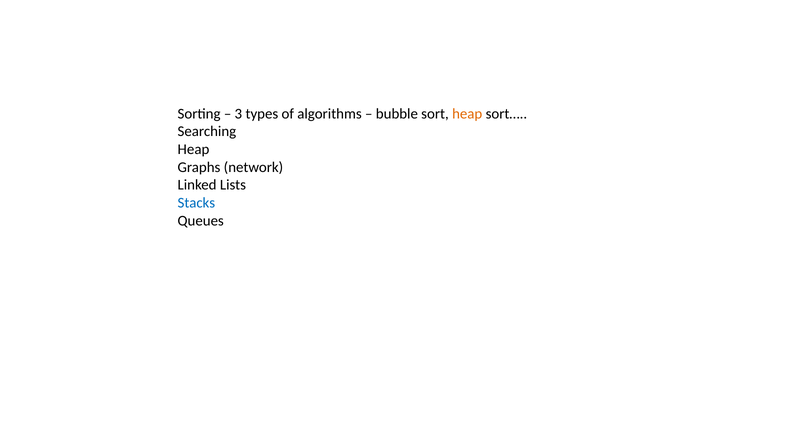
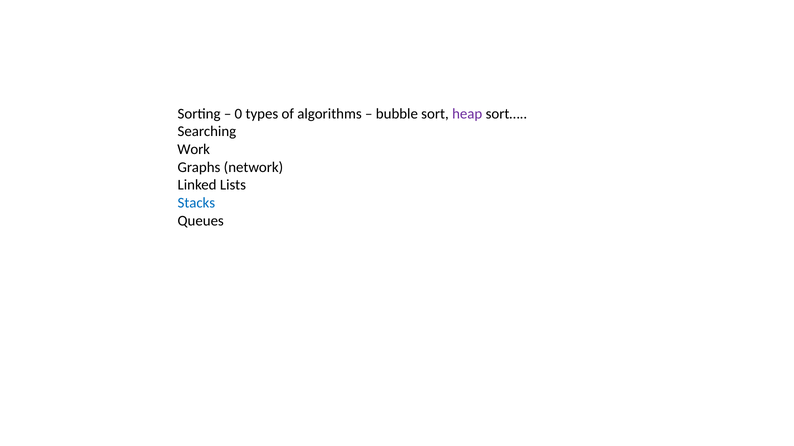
3: 3 -> 0
heap at (467, 114) colour: orange -> purple
Heap at (194, 150): Heap -> Work
